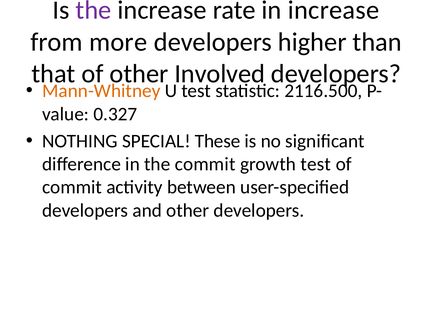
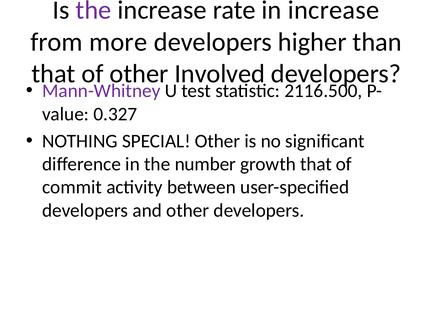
Mann-Whitney colour: orange -> purple
SPECIAL These: These -> Other
the commit: commit -> number
growth test: test -> that
